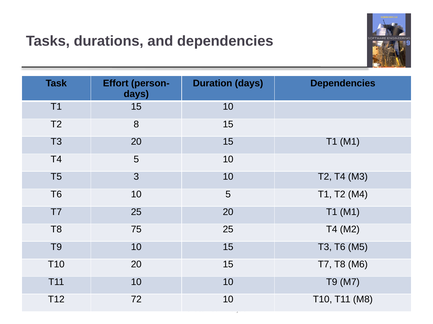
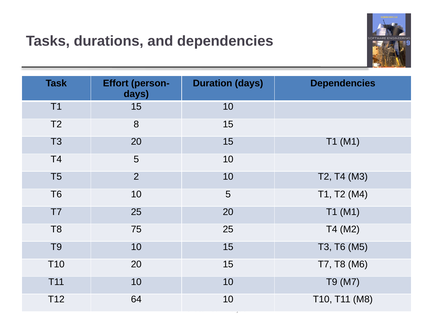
T5 3: 3 -> 2
72: 72 -> 64
